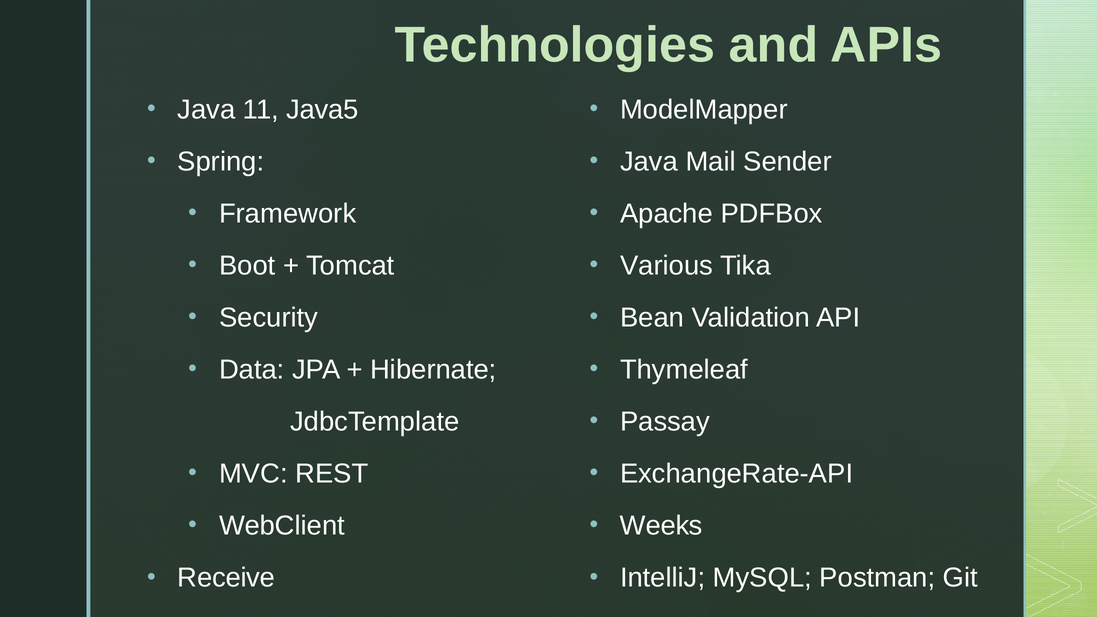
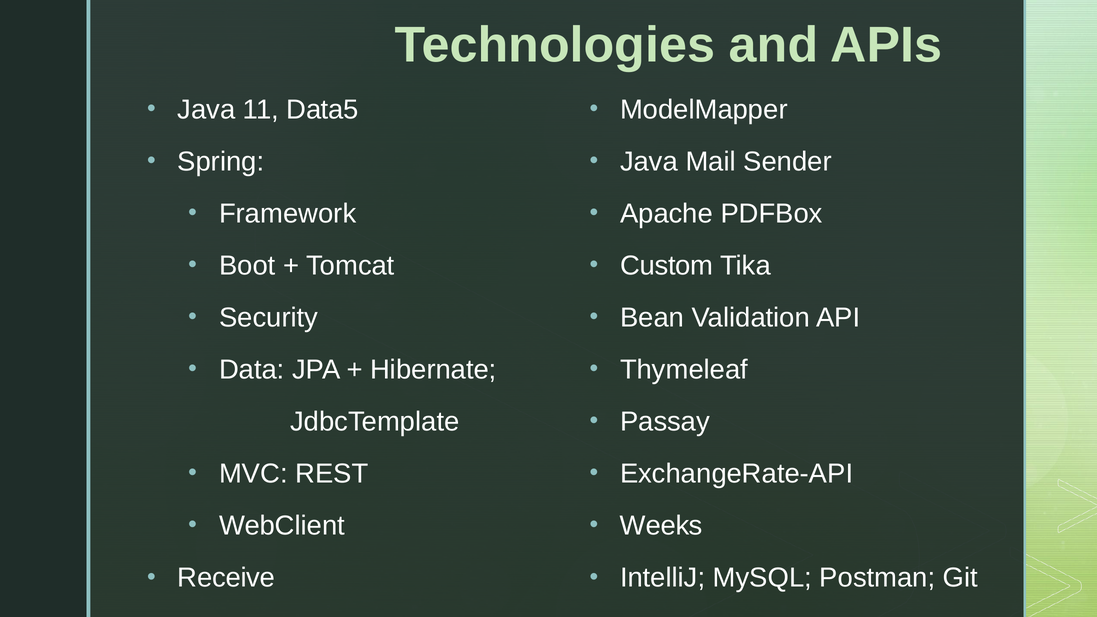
Java5: Java5 -> Data5
Various: Various -> Custom
